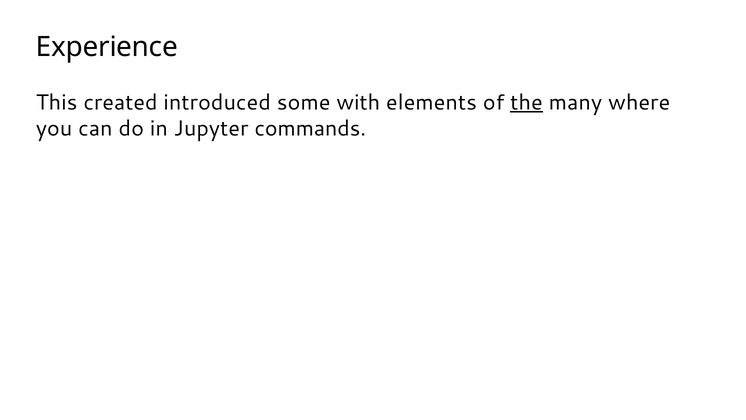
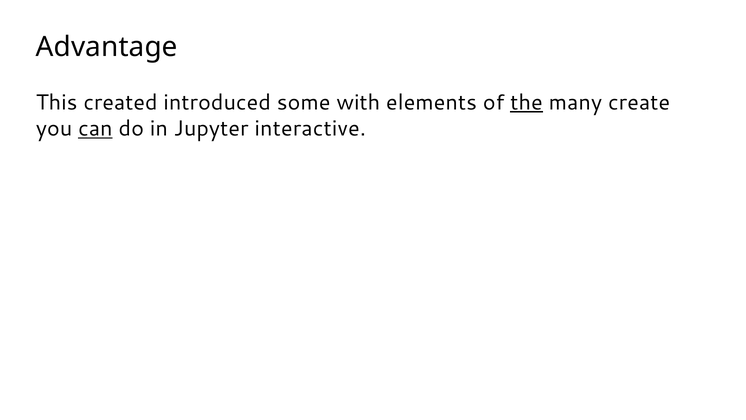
Experience: Experience -> Advantage
where: where -> create
can underline: none -> present
commands: commands -> interactive
